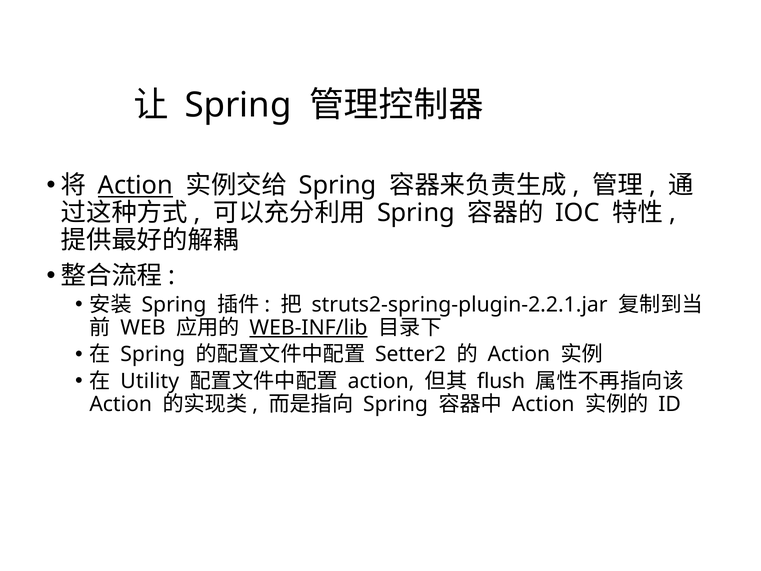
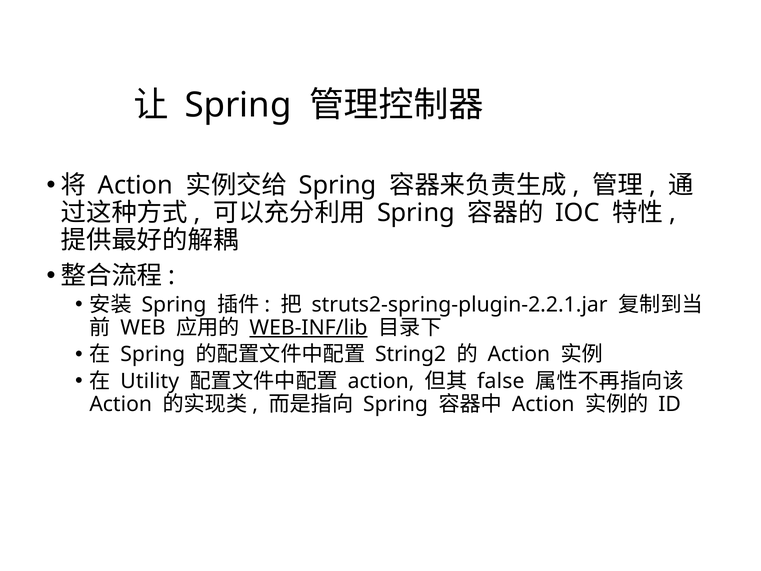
Action at (135, 186) underline: present -> none
Setter2: Setter2 -> String2
flush: flush -> false
